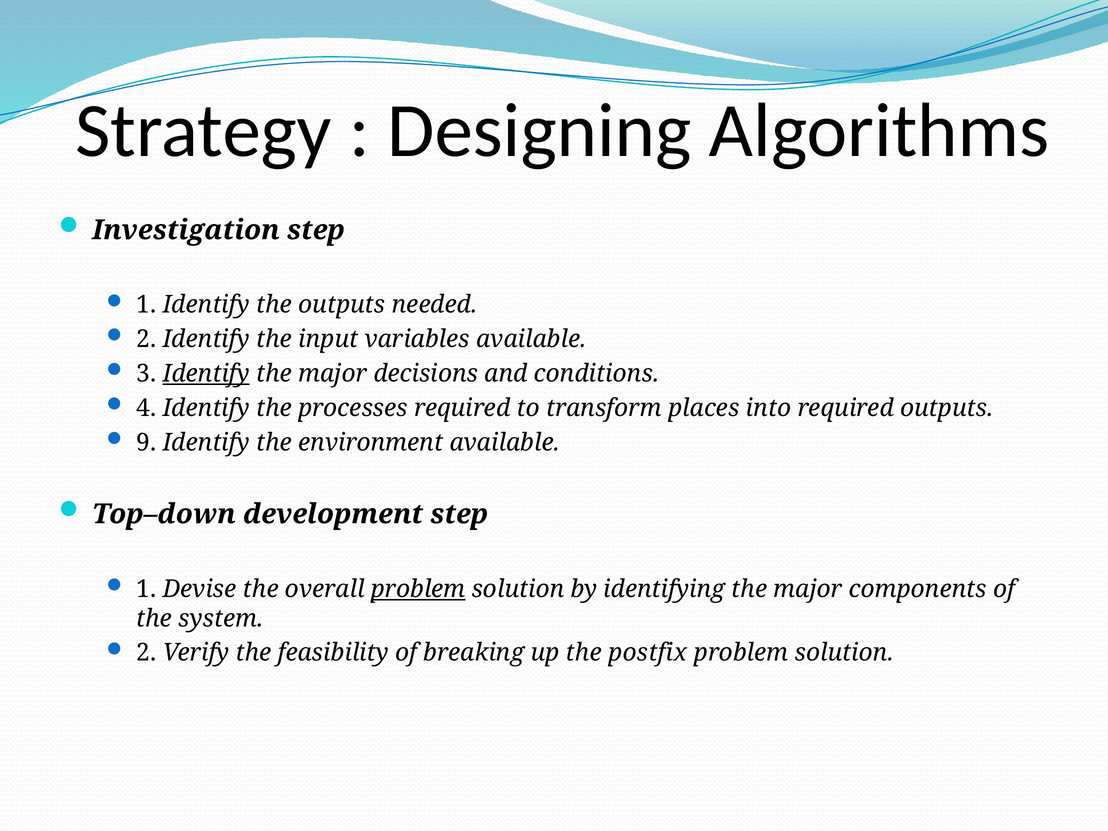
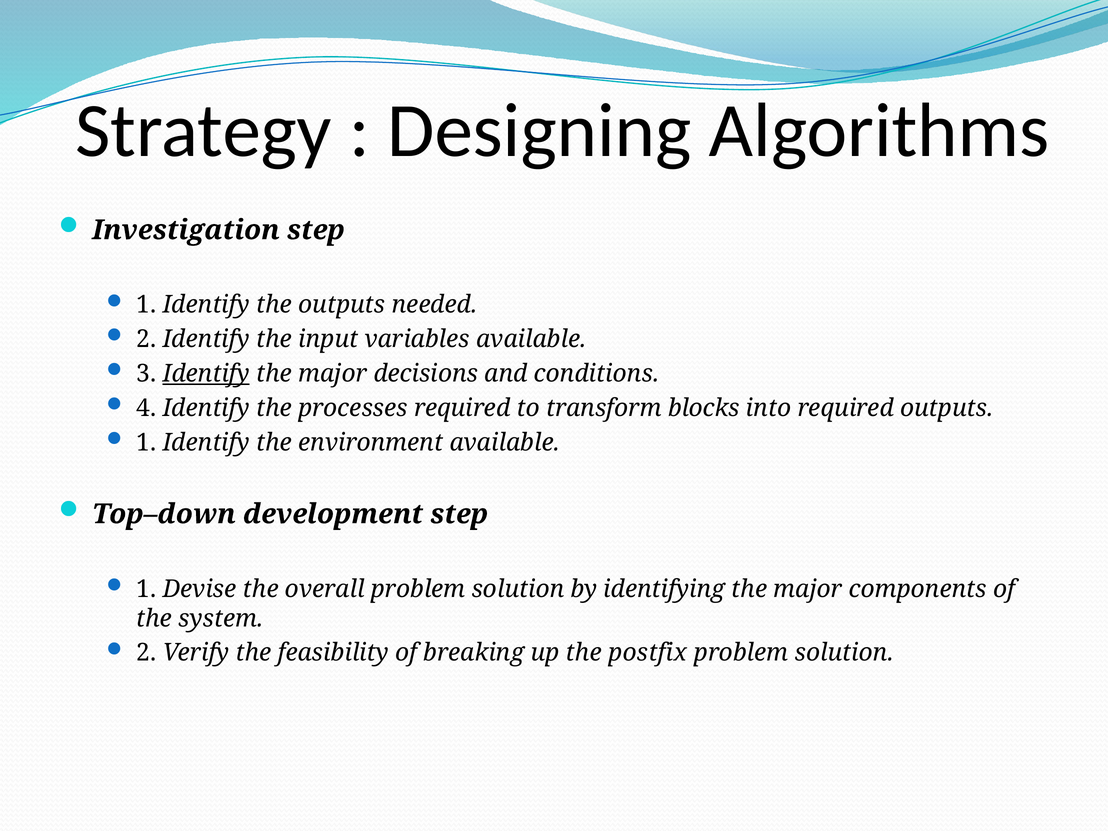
places: places -> blocks
9 at (146, 443): 9 -> 1
problem at (418, 589) underline: present -> none
